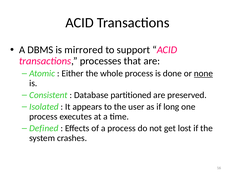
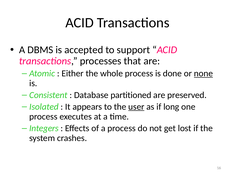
mirrored: mirrored -> accepted
user underline: none -> present
Defined: Defined -> Integers
